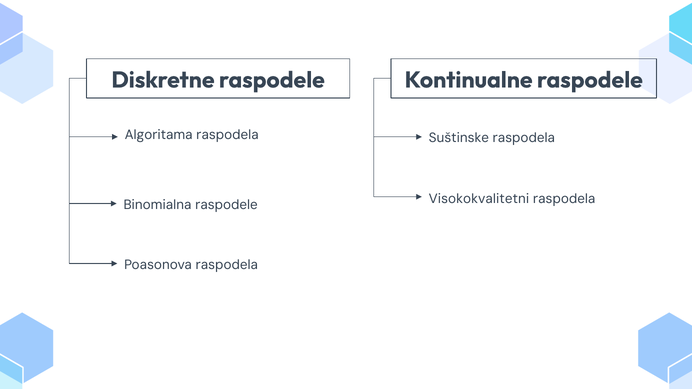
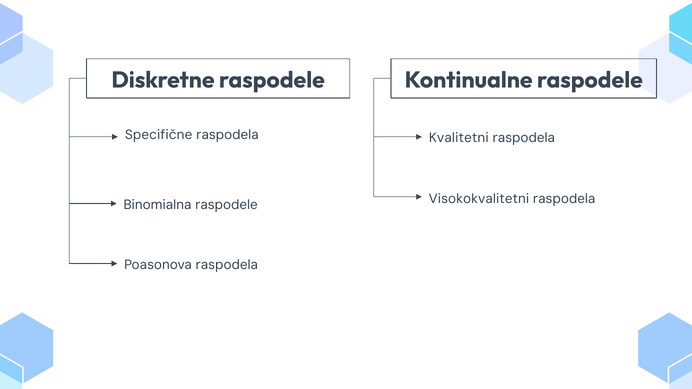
Algoritama: Algoritama -> Specifične
Suštinske: Suštinske -> Kvalitetni
